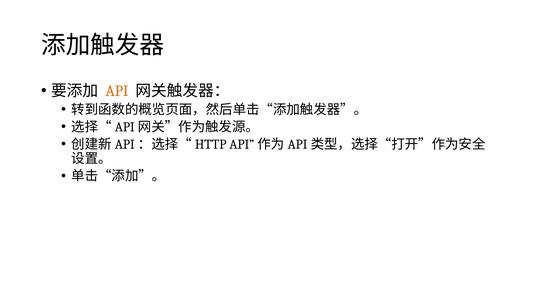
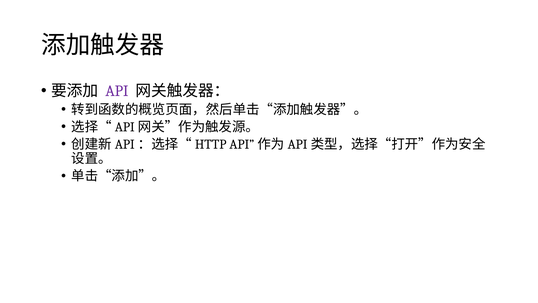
API colour: orange -> purple
